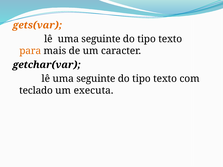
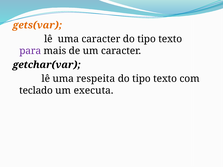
seguinte at (101, 39): seguinte -> caracter
para colour: orange -> purple
seguinte at (96, 79): seguinte -> respeita
